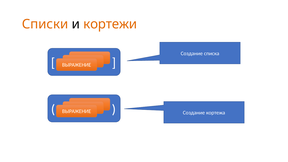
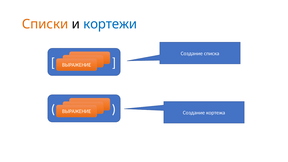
кортежи colour: orange -> blue
